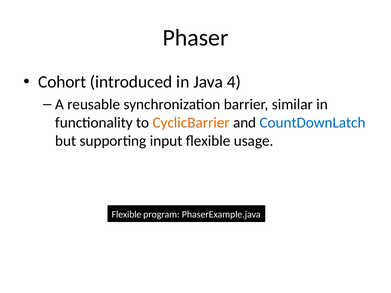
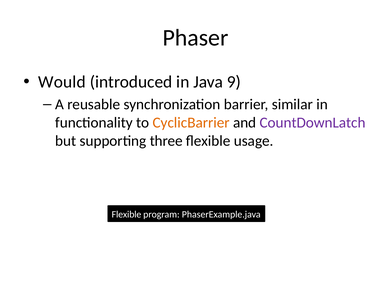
Cohort: Cohort -> Would
4: 4 -> 9
CountDownLatch colour: blue -> purple
input: input -> three
